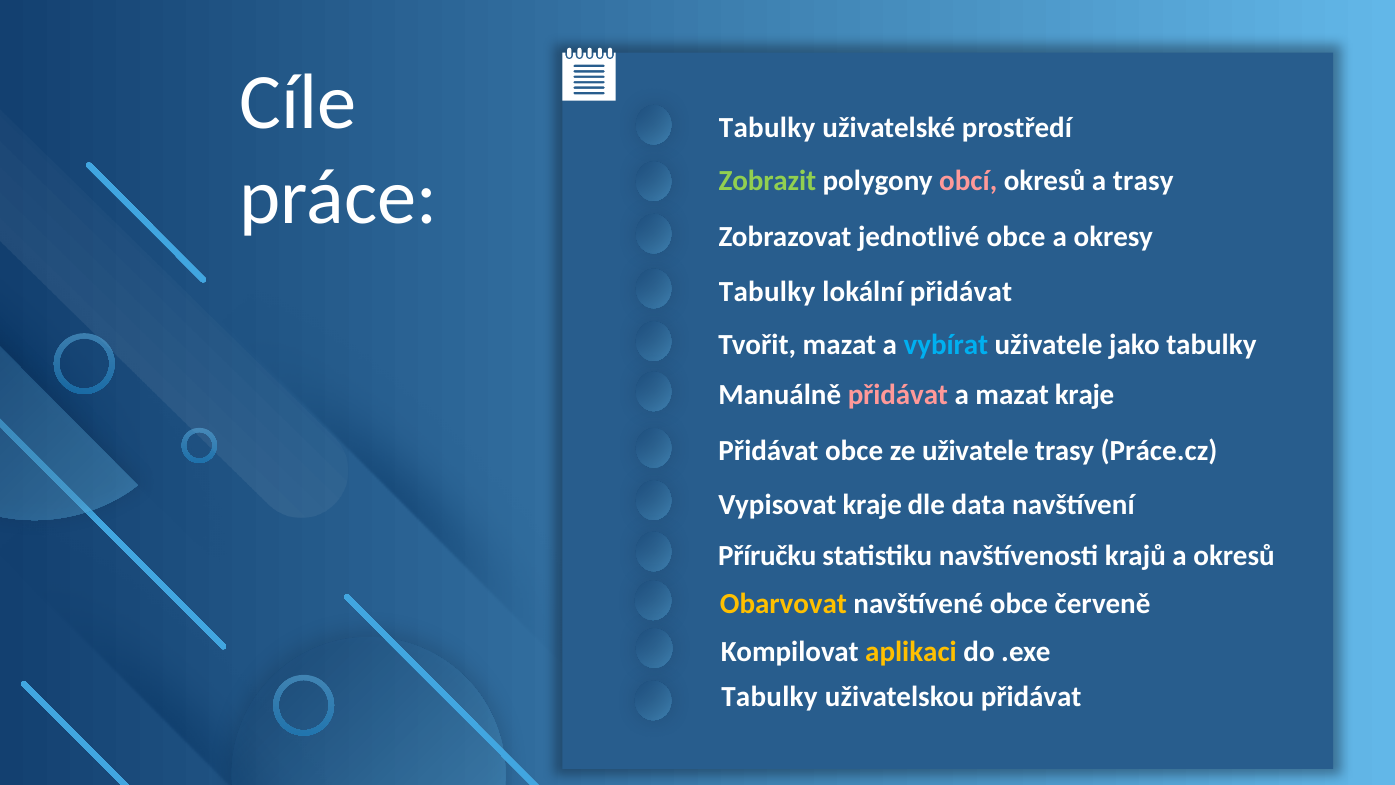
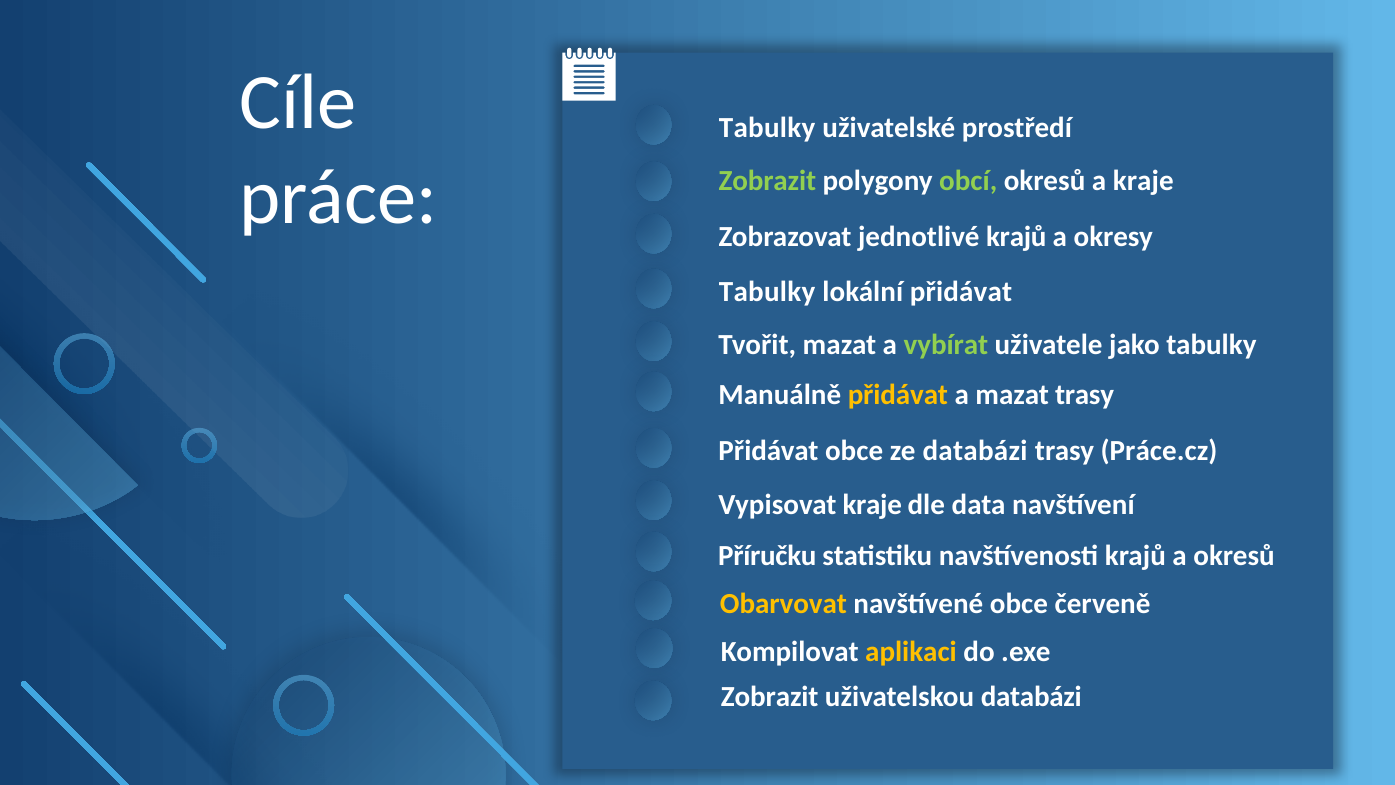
obcí colour: pink -> light green
a trasy: trasy -> kraje
jednotlivé obce: obce -> krajů
vybírat colour: light blue -> light green
přidávat at (898, 395) colour: pink -> yellow
mazat kraje: kraje -> trasy
ze uživatele: uživatele -> databázi
Tabulky at (769, 697): Tabulky -> Zobrazit
uživatelskou přidávat: přidávat -> databázi
